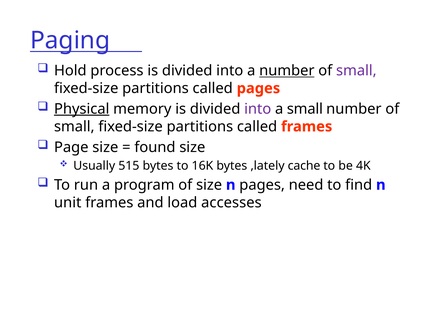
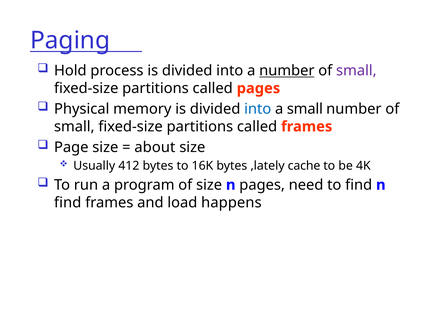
Physical underline: present -> none
into at (258, 109) colour: purple -> blue
found: found -> about
515: 515 -> 412
unit at (68, 202): unit -> find
accesses: accesses -> happens
